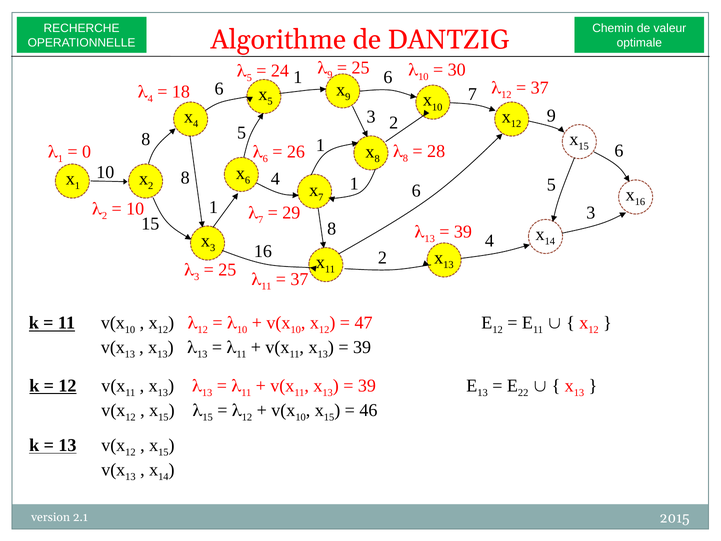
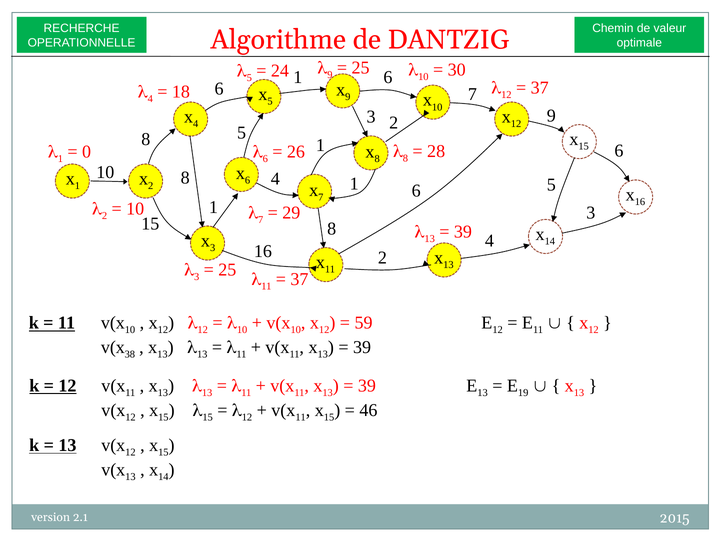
47: 47 -> 59
13 at (130, 354): 13 -> 38
22: 22 -> 19
10 at (301, 417): 10 -> 11
